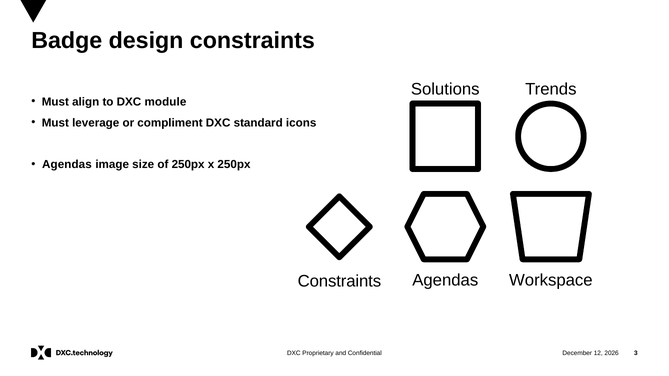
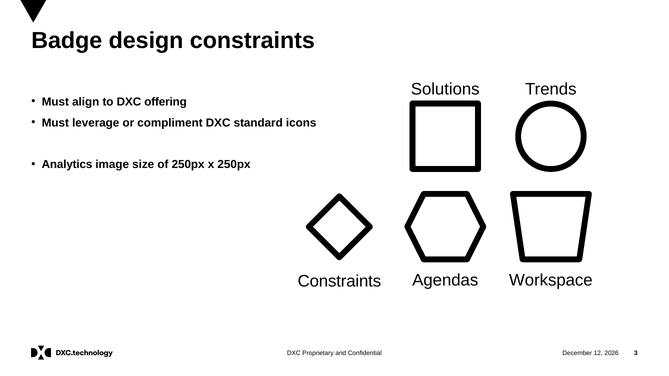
module: module -> offering
Agendas at (67, 165): Agendas -> Analytics
